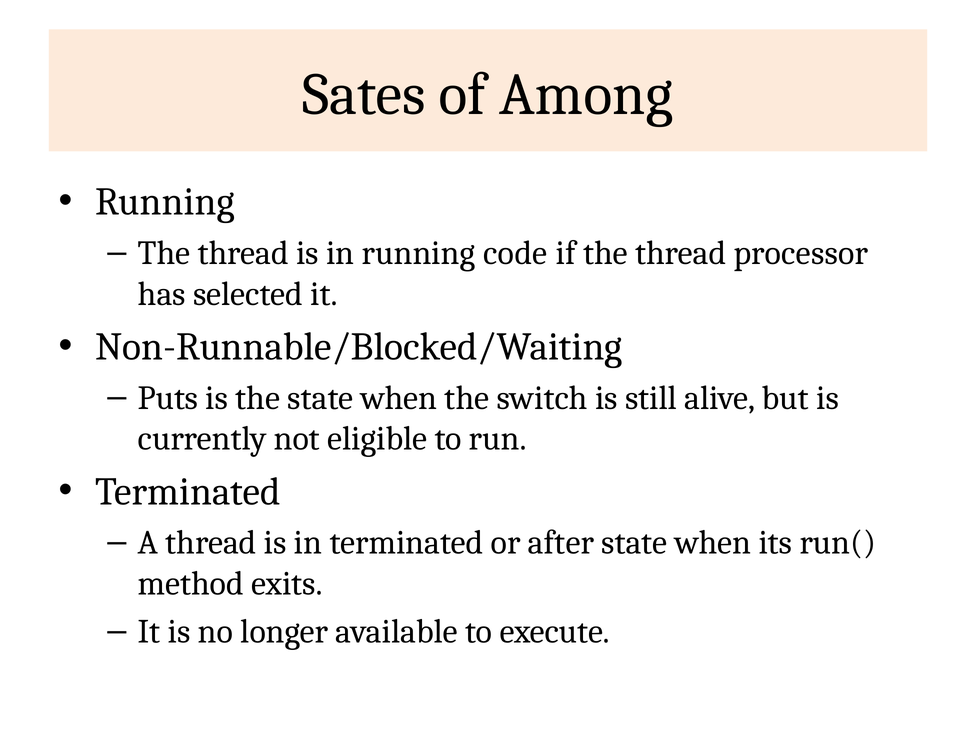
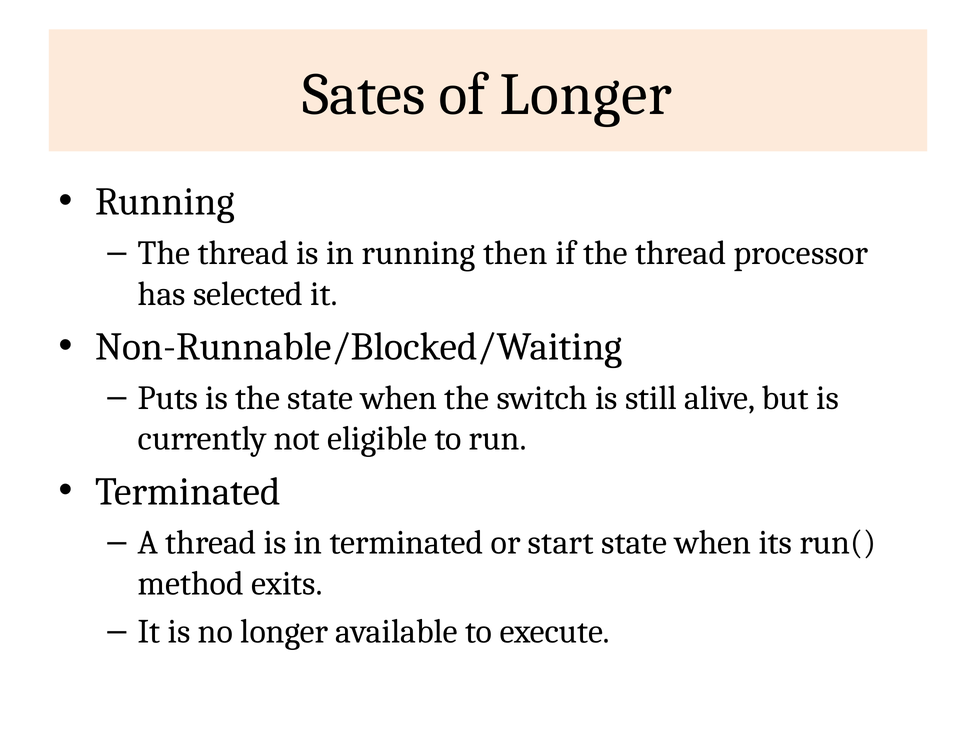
of Among: Among -> Longer
code: code -> then
after: after -> start
